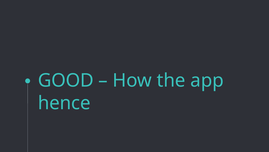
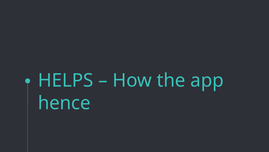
GOOD: GOOD -> HELPS
